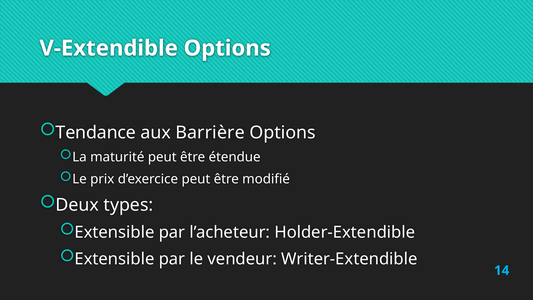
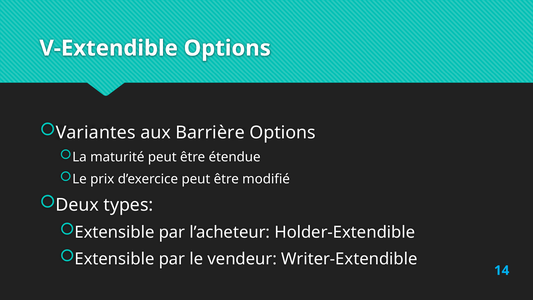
Tendance: Tendance -> Variantes
